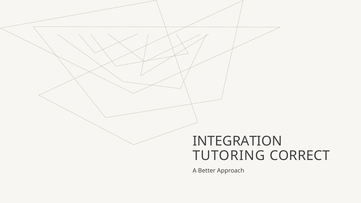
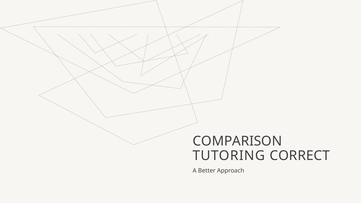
INTEGRATION: INTEGRATION -> COMPARISON
